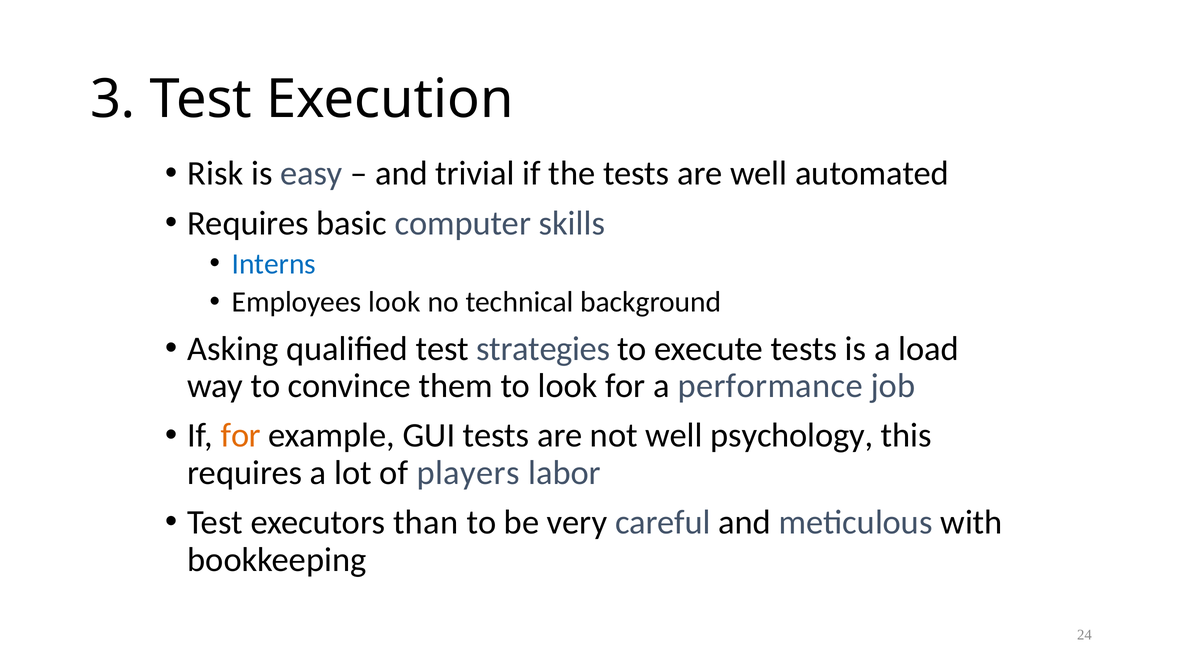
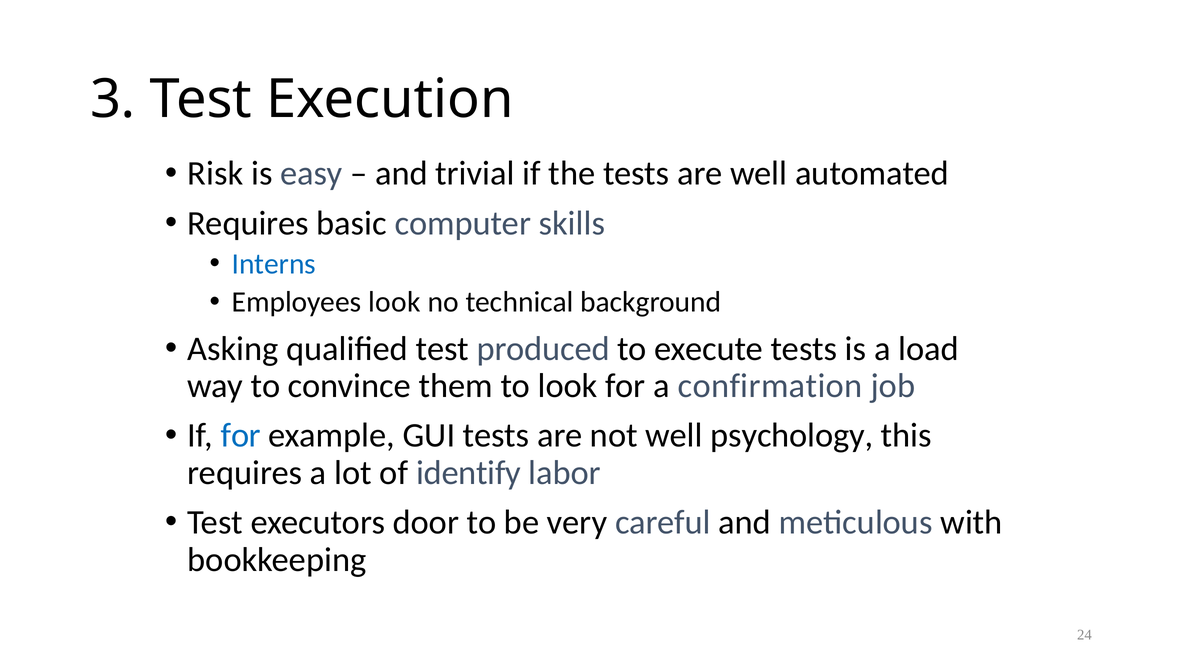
strategies: strategies -> produced
performance: performance -> confirmation
for at (241, 436) colour: orange -> blue
players: players -> identify
than: than -> door
